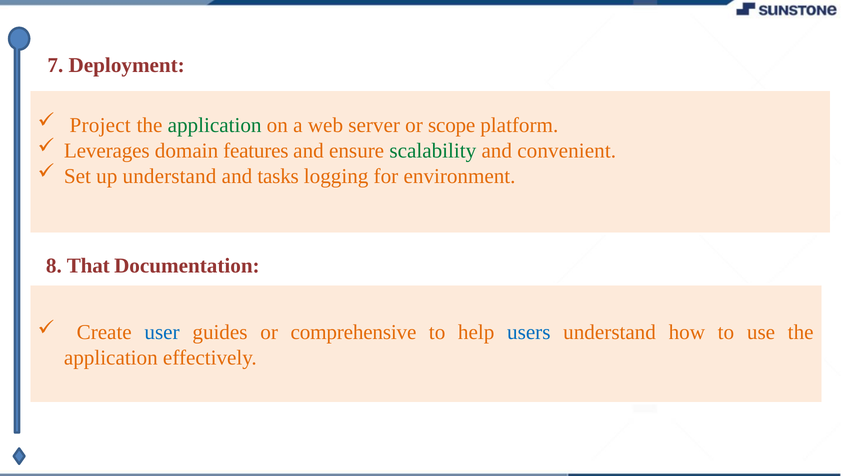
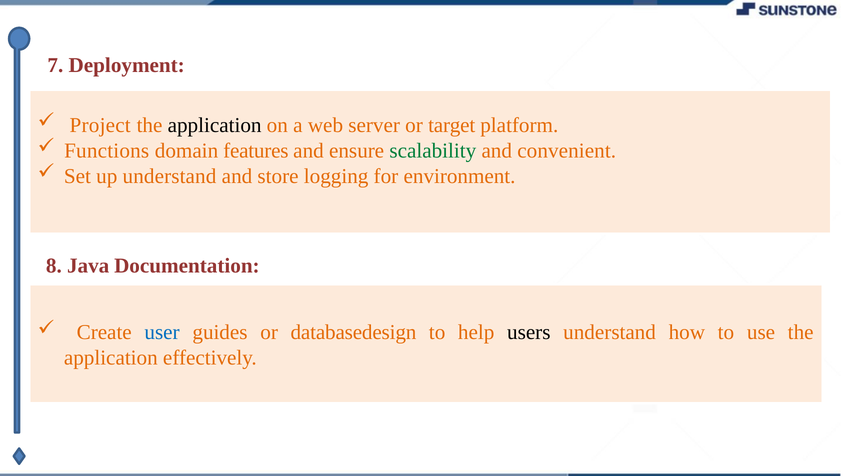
application at (215, 125) colour: green -> black
scope: scope -> target
Leverages: Leverages -> Functions
tasks: tasks -> store
That: That -> Java
comprehensive: comprehensive -> databasedesign
users colour: blue -> black
